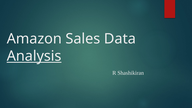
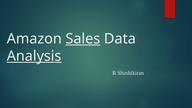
Sales underline: none -> present
